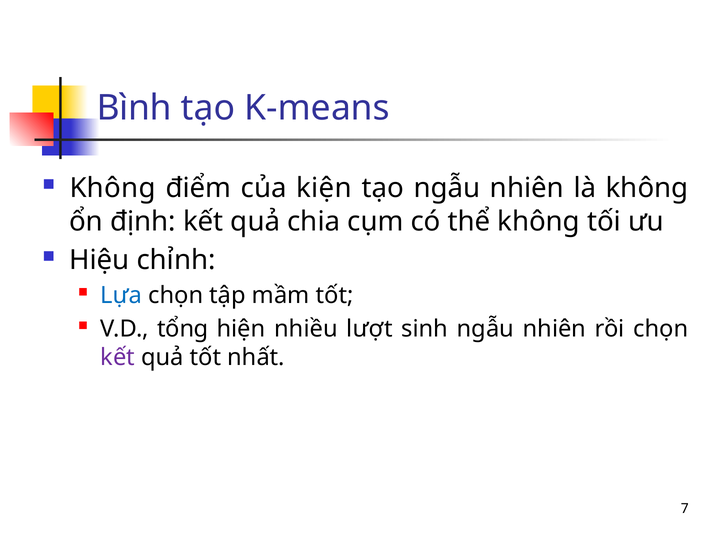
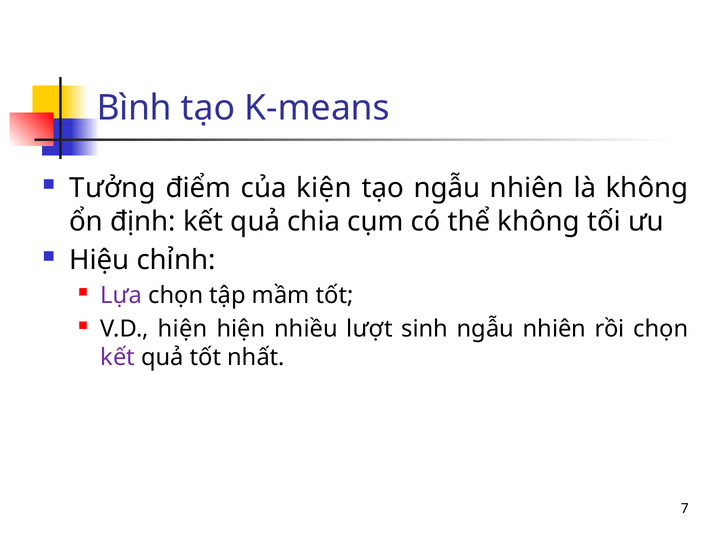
Không at (113, 188): Không -> Tưởng
Lựa colour: blue -> purple
V.D tổng: tổng -> hiện
